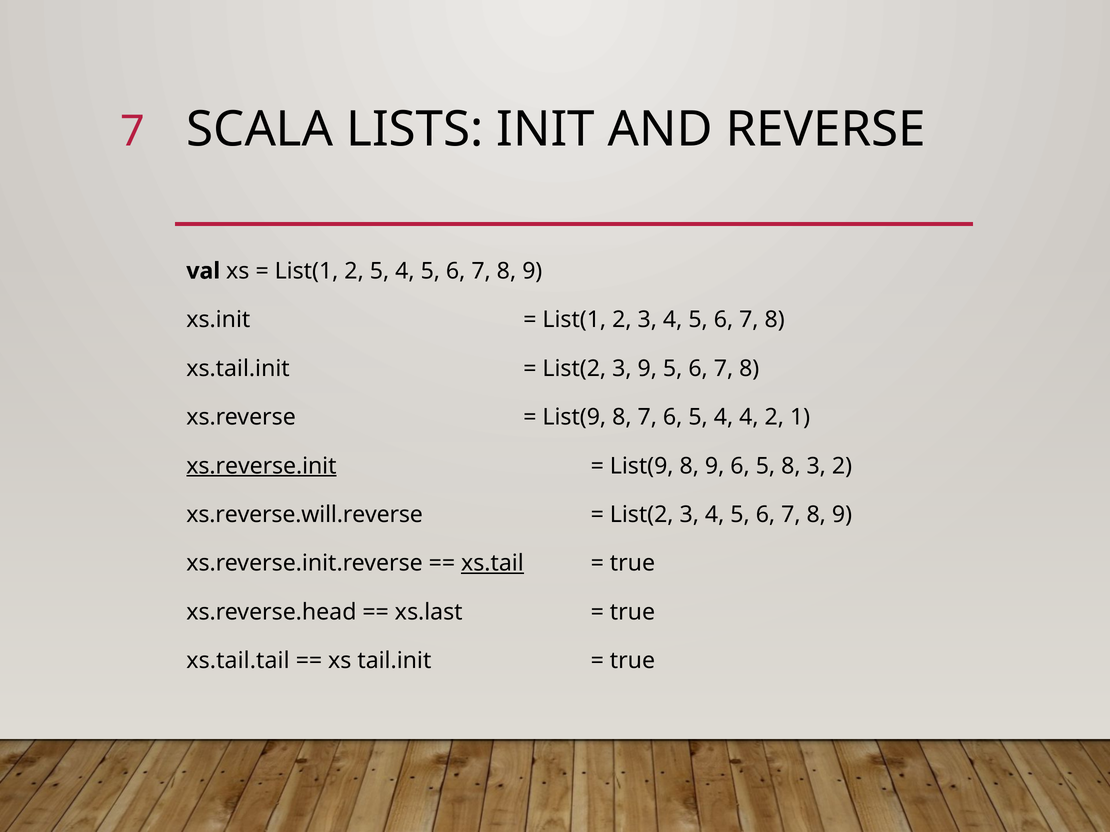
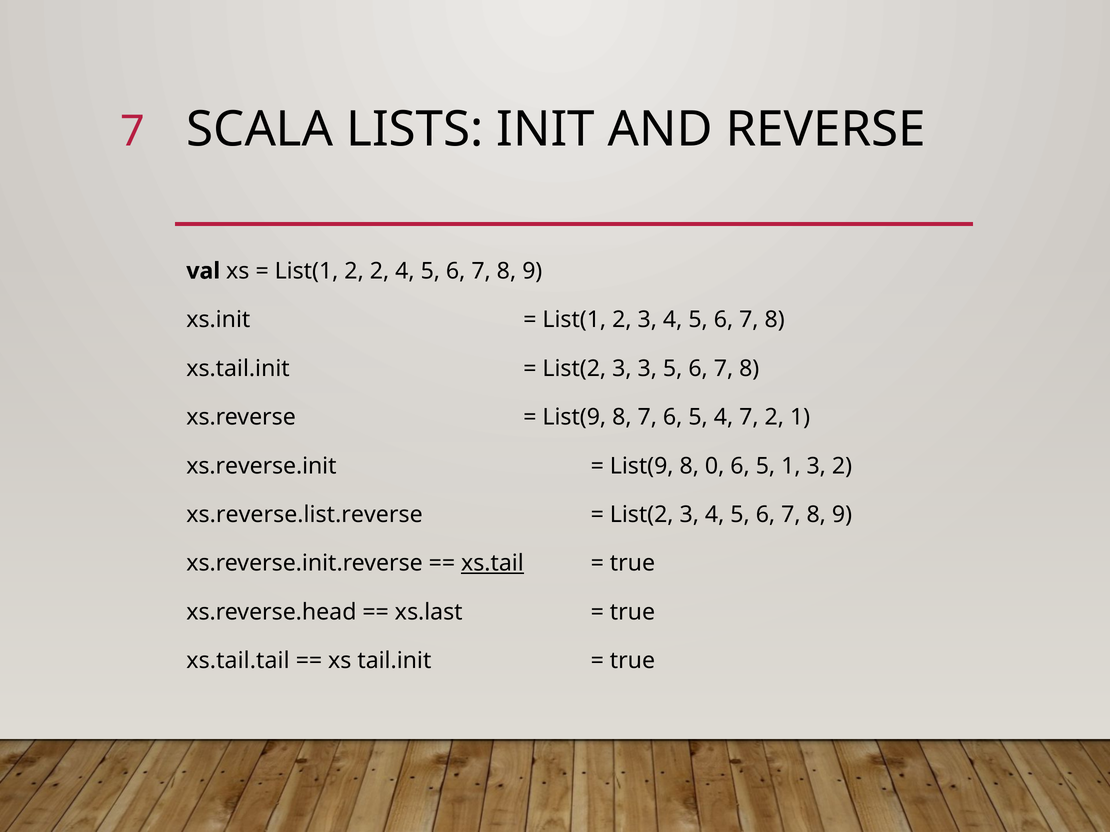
2 5: 5 -> 2
3 9: 9 -> 3
4 4: 4 -> 7
xs.reverse.init underline: present -> none
List(9 8 9: 9 -> 0
5 8: 8 -> 1
xs.reverse.will.reverse: xs.reverse.will.reverse -> xs.reverse.list.reverse
